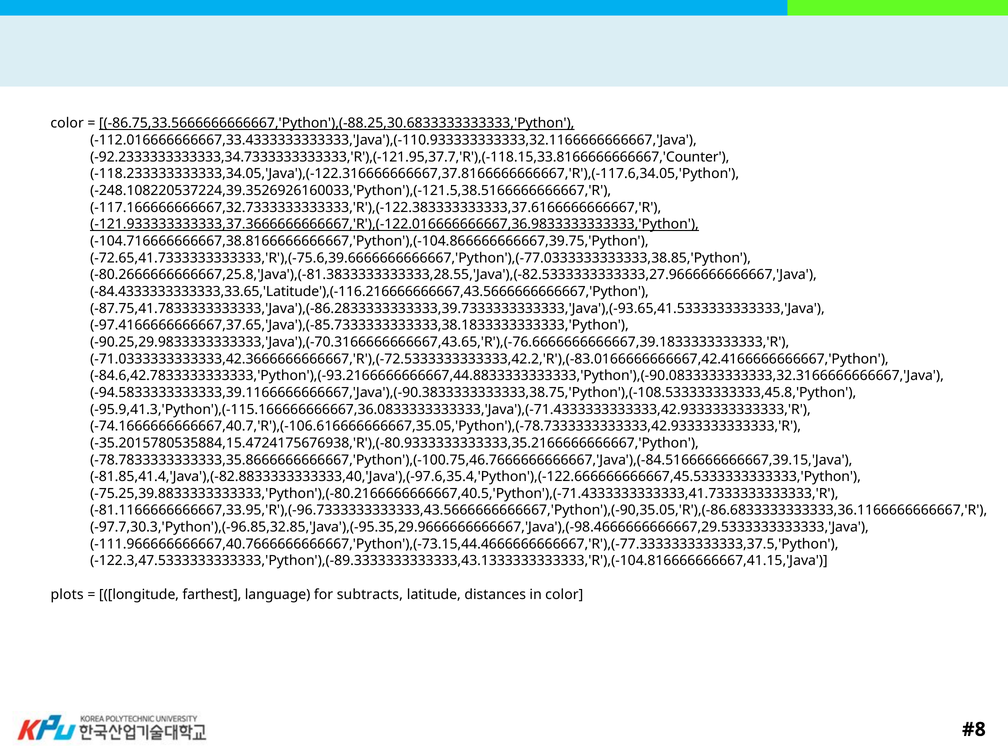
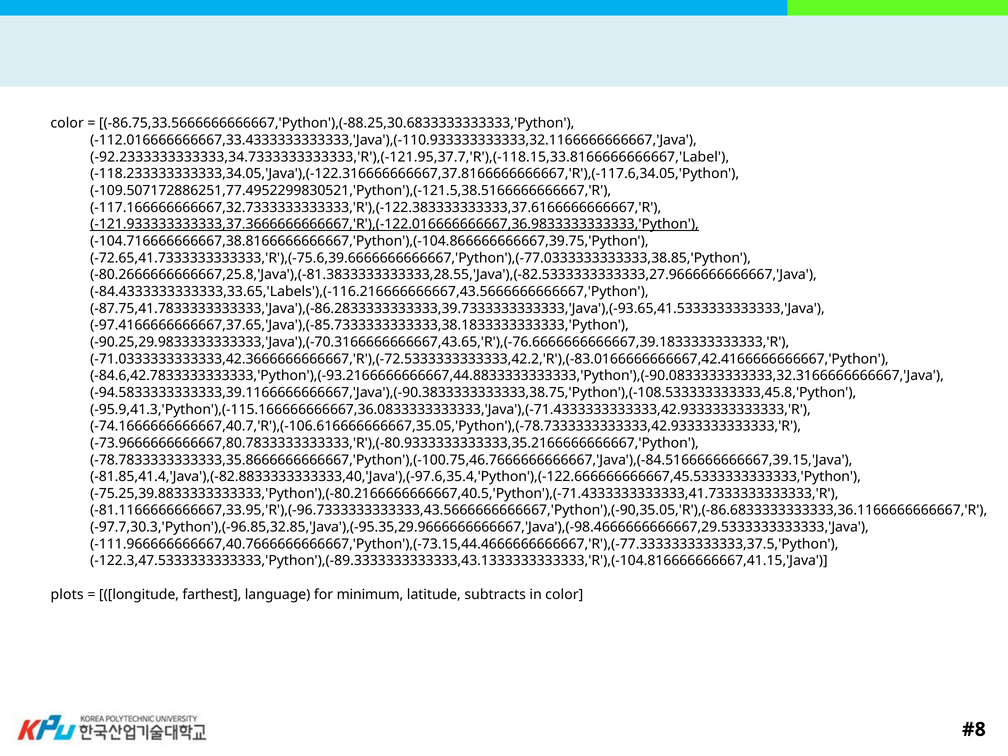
-86.75,33.5666666666667,'Python'),(-88.25,30.6833333333333,'Python underline: present -> none
-92.2333333333333,34.7333333333333,'R'),(-121.95,37.7,'R'),(-118.15,33.8166666666667,'Counter: -92.2333333333333,34.7333333333333,'R'),(-121.95,37.7,'R'),(-118.15,33.8166666666667,'Counter -> -92.2333333333333,34.7333333333333,'R'),(-121.95,37.7,'R'),(-118.15,33.8166666666667,'Label
-248.108220537224,39.3526926160033,'Python'),(-121.5,38.5166666666667,'R: -248.108220537224,39.3526926160033,'Python'),(-121.5,38.5166666666667,'R -> -109.507172886251,77.4952299830521,'Python'),(-121.5,38.5166666666667,'R
-84.4333333333333,33.65,'Latitude'),(-116.216666666667,43.5666666666667,'Python: -84.4333333333333,33.65,'Latitude'),(-116.216666666667,43.5666666666667,'Python -> -84.4333333333333,33.65,'Labels'),(-116.216666666667,43.5666666666667,'Python
-35.2015780535884,15.4724175676938,'R'),(-80.9333333333333,35.2166666666667,'Python: -35.2015780535884,15.4724175676938,'R'),(-80.9333333333333,35.2166666666667,'Python -> -73.9666666666667,80.7833333333333,'R'),(-80.9333333333333,35.2166666666667,'Python
subtracts: subtracts -> minimum
distances: distances -> subtracts
